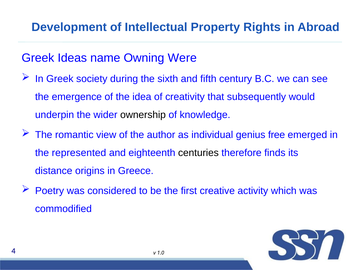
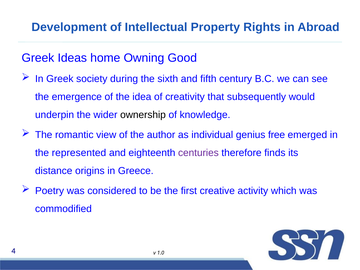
name: name -> home
Were: Were -> Good
centuries colour: black -> purple
